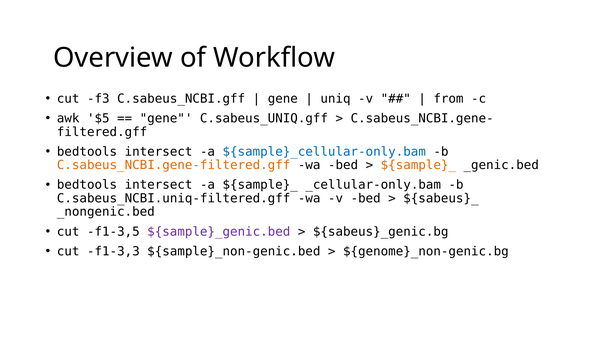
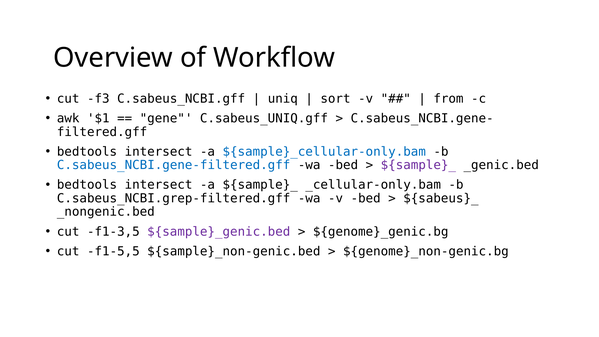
gene at (283, 99): gene -> uniq
uniq: uniq -> sort
$5: $5 -> $1
C.sabeus_NCBI.gene-filtered.gff colour: orange -> blue
${sample}_ at (418, 165) colour: orange -> purple
C.sabeus_NCBI.uniq-filtered.gff: C.sabeus_NCBI.uniq-filtered.gff -> C.sabeus_NCBI.grep-filtered.gff
${sabeus}_genic.bg: ${sabeus}_genic.bg -> ${genome}_genic.bg
f1-3,3: f1-3,3 -> f1-5,5
